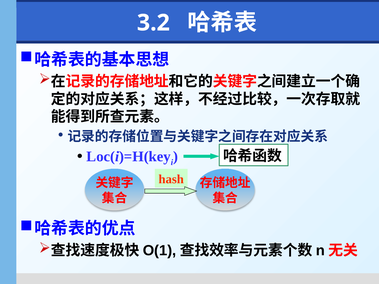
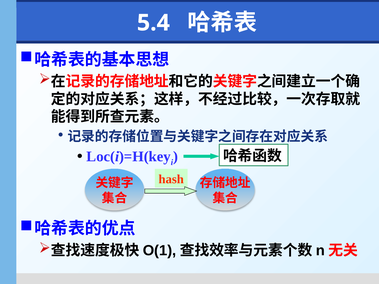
3.2: 3.2 -> 5.4
